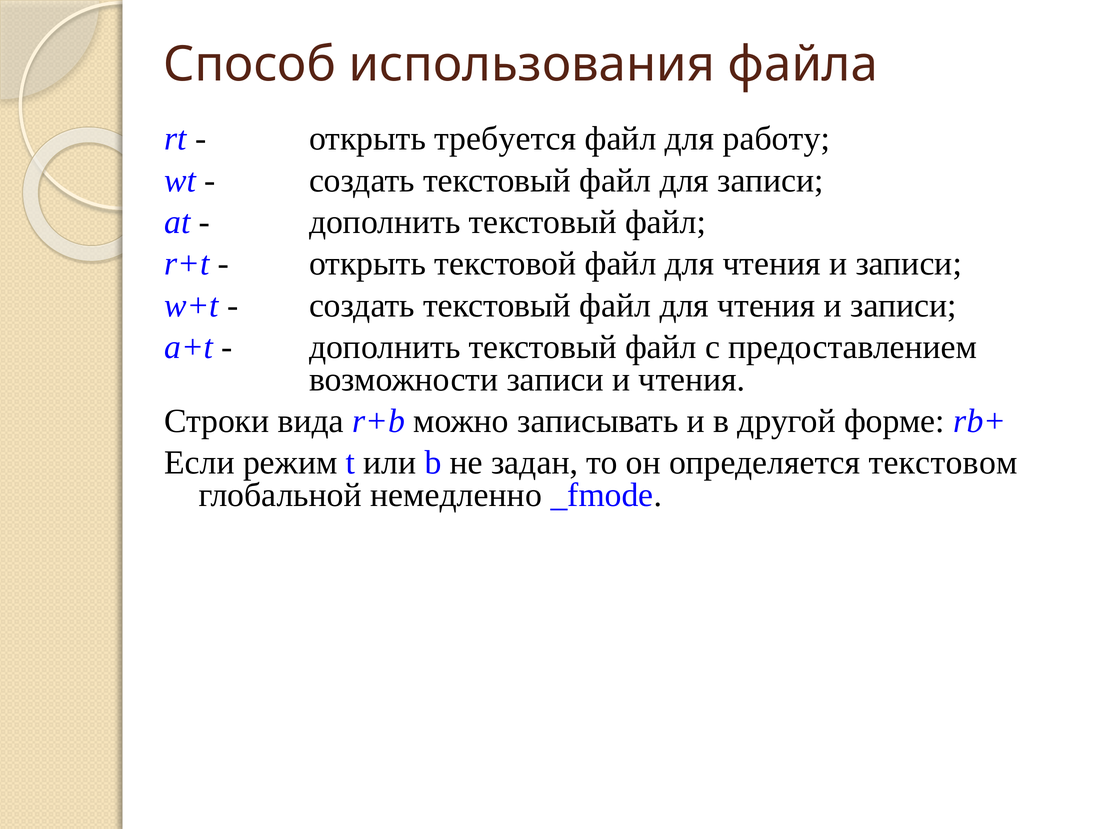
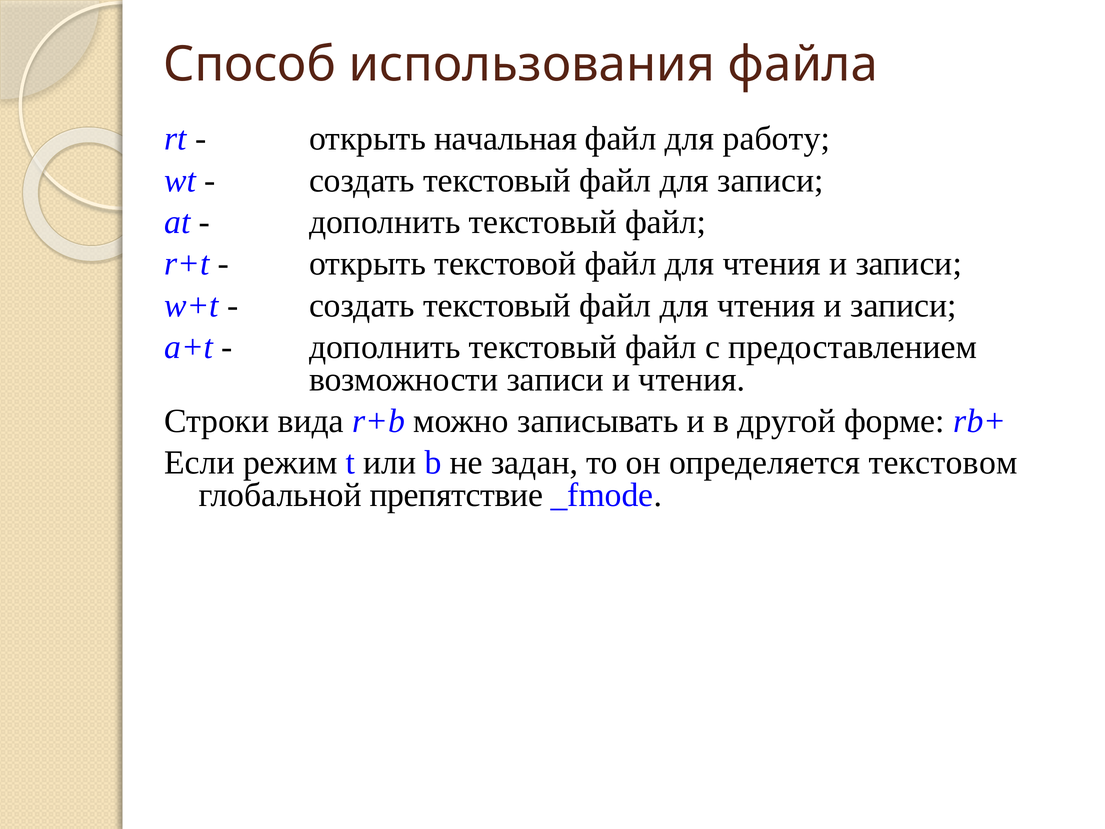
требуется: требуется -> начальная
немедленно: немедленно -> препятствие
